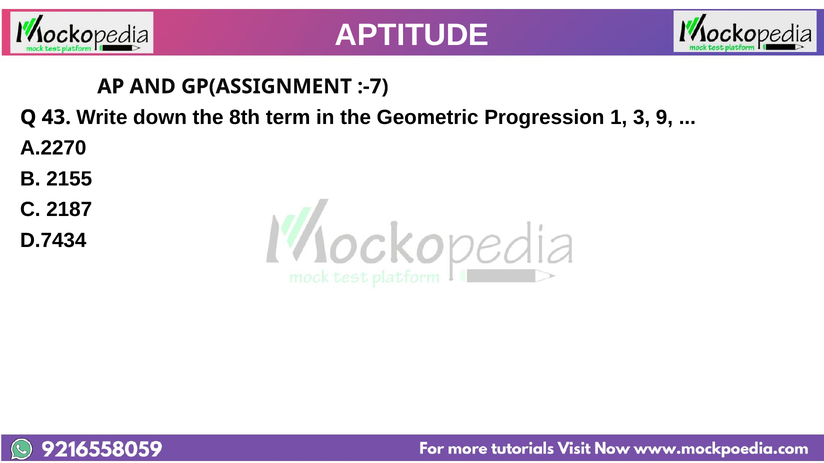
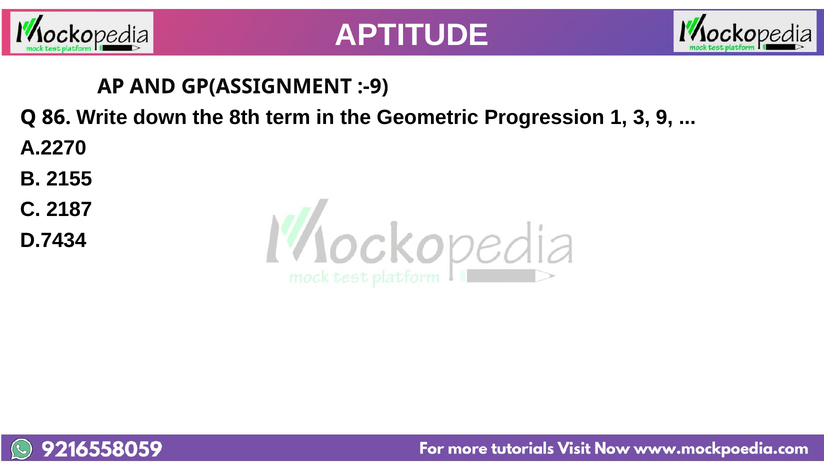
:-7: :-7 -> :-9
43: 43 -> 86
